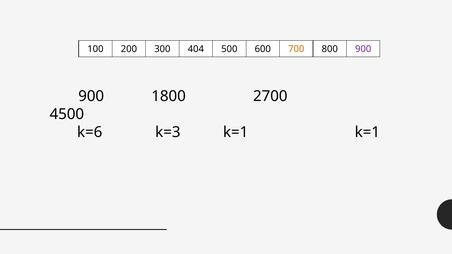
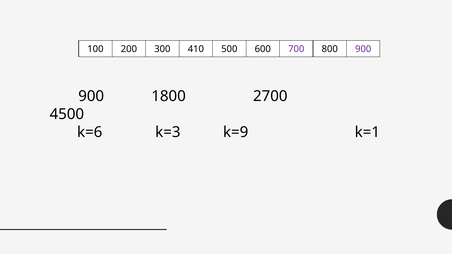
404: 404 -> 410
700 colour: orange -> purple
k=3 k=1: k=1 -> k=9
